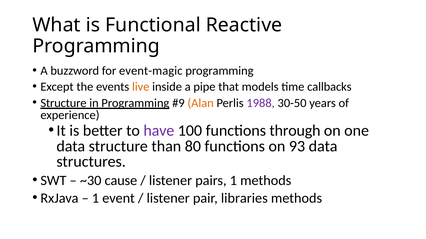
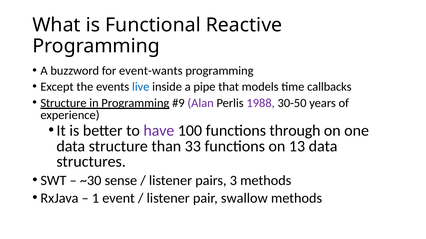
event-magic: event-magic -> event-wants
live colour: orange -> blue
Alan colour: orange -> purple
80: 80 -> 33
93: 93 -> 13
cause: cause -> sense
pairs 1: 1 -> 3
libraries: libraries -> swallow
